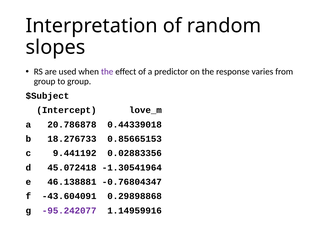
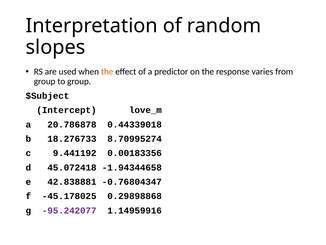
the at (107, 72) colour: purple -> orange
0.85665153: 0.85665153 -> 8.70995274
0.02883356: 0.02883356 -> 0.00183356
-1.30541964: -1.30541964 -> -1.94344658
46.138881: 46.138881 -> 42.838881
-43.604091: -43.604091 -> -45.178025
